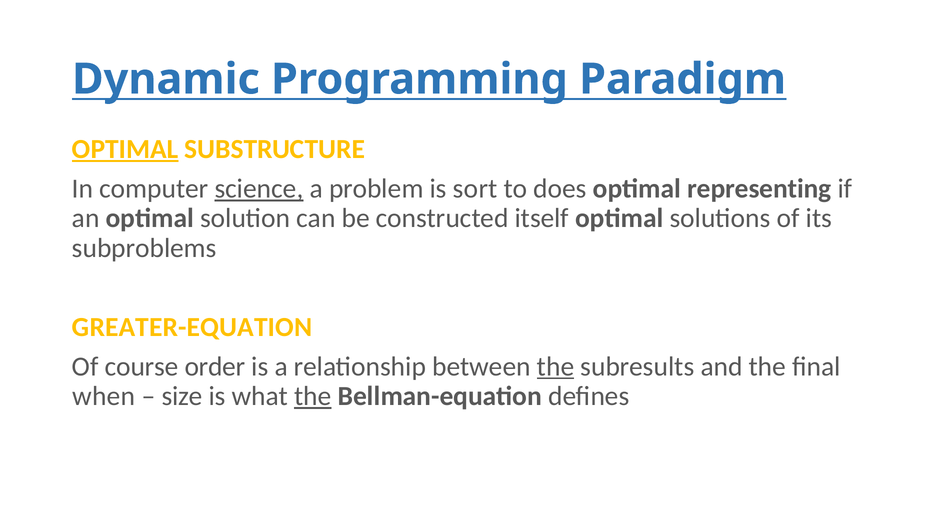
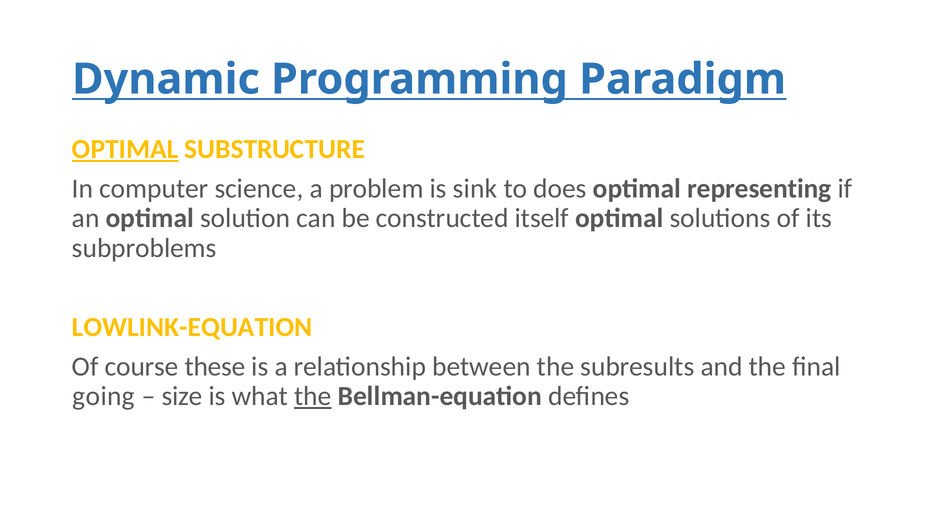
science underline: present -> none
sort: sort -> sink
GREATER-EQUATION: GREATER-EQUATION -> LOWLINK-EQUATION
order: order -> these
the at (556, 367) underline: present -> none
when: when -> going
